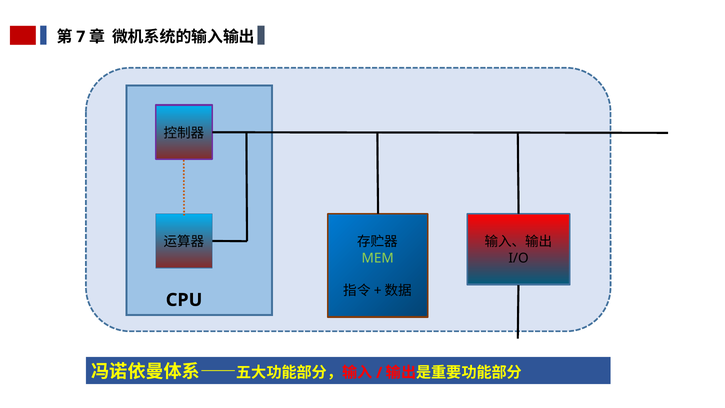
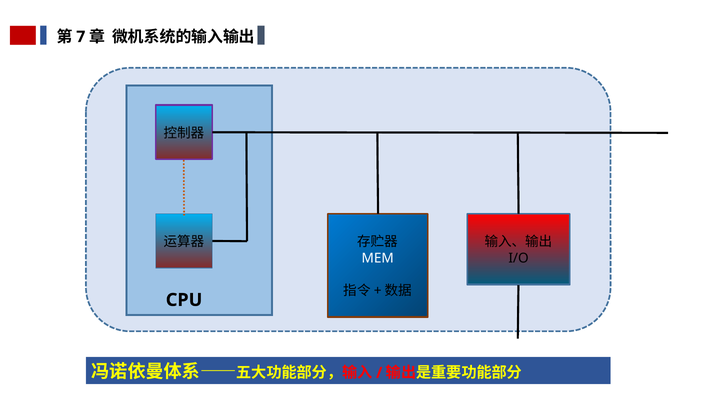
MEM colour: light green -> white
